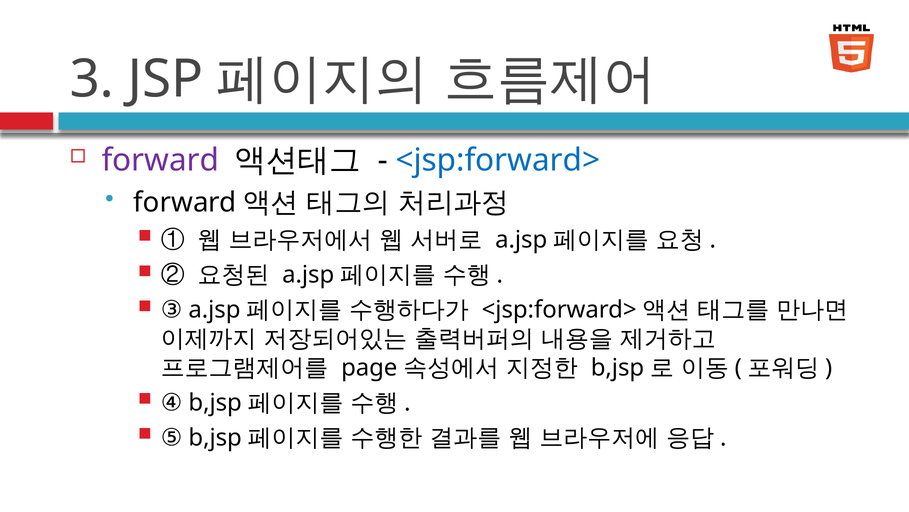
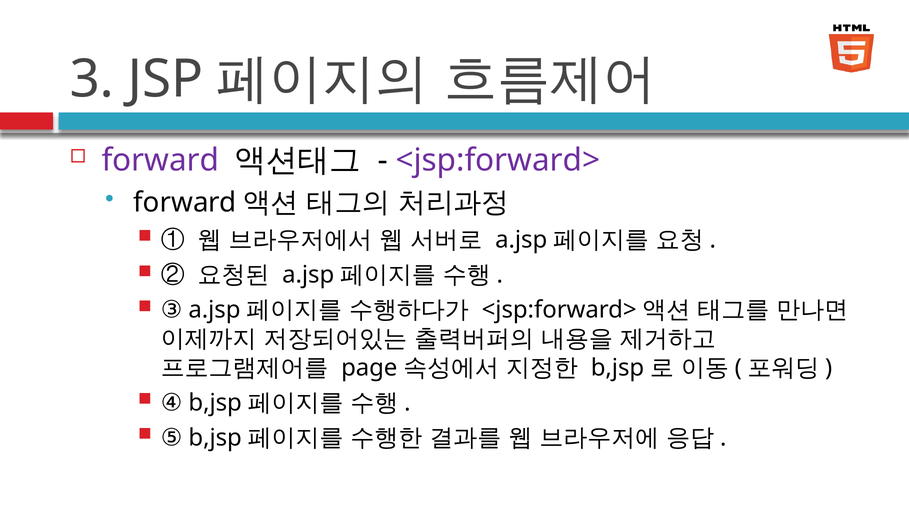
<jsp:forward> colour: blue -> purple
